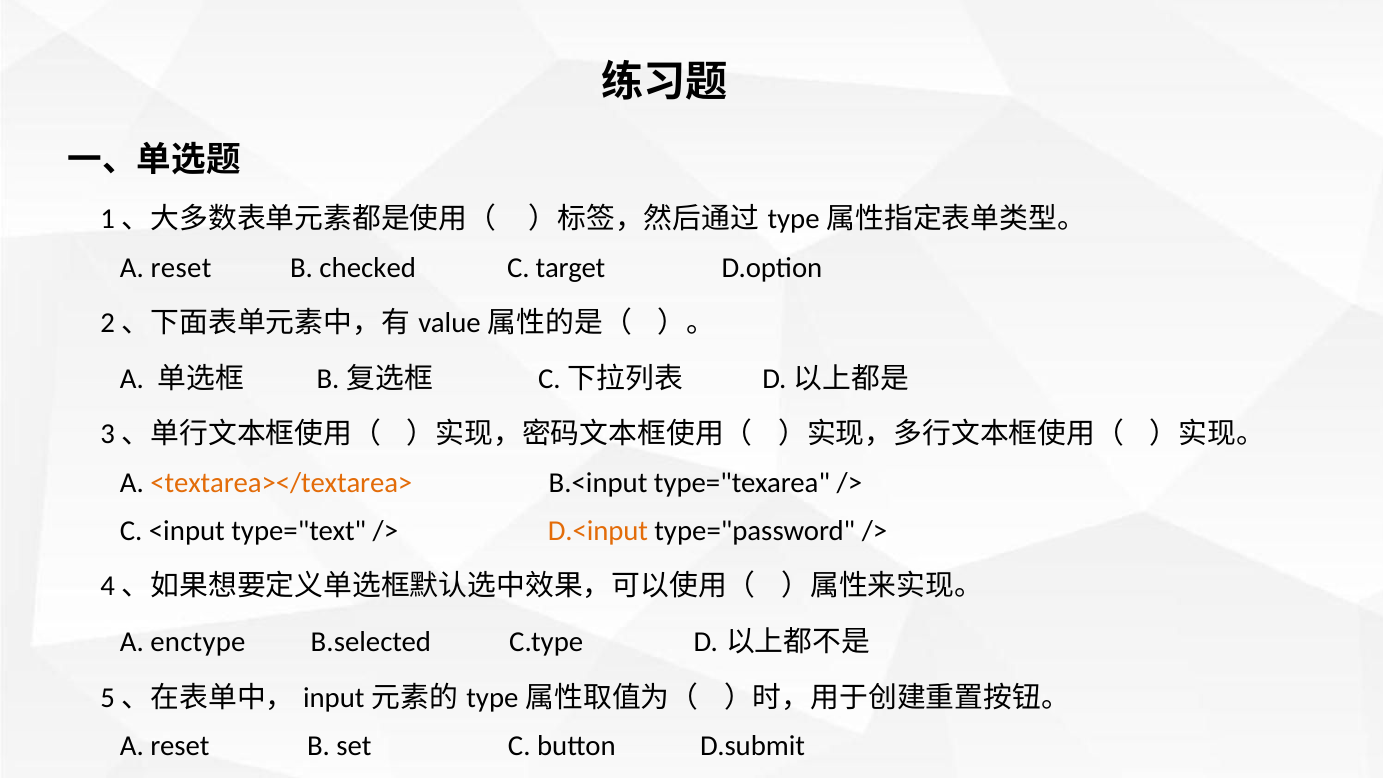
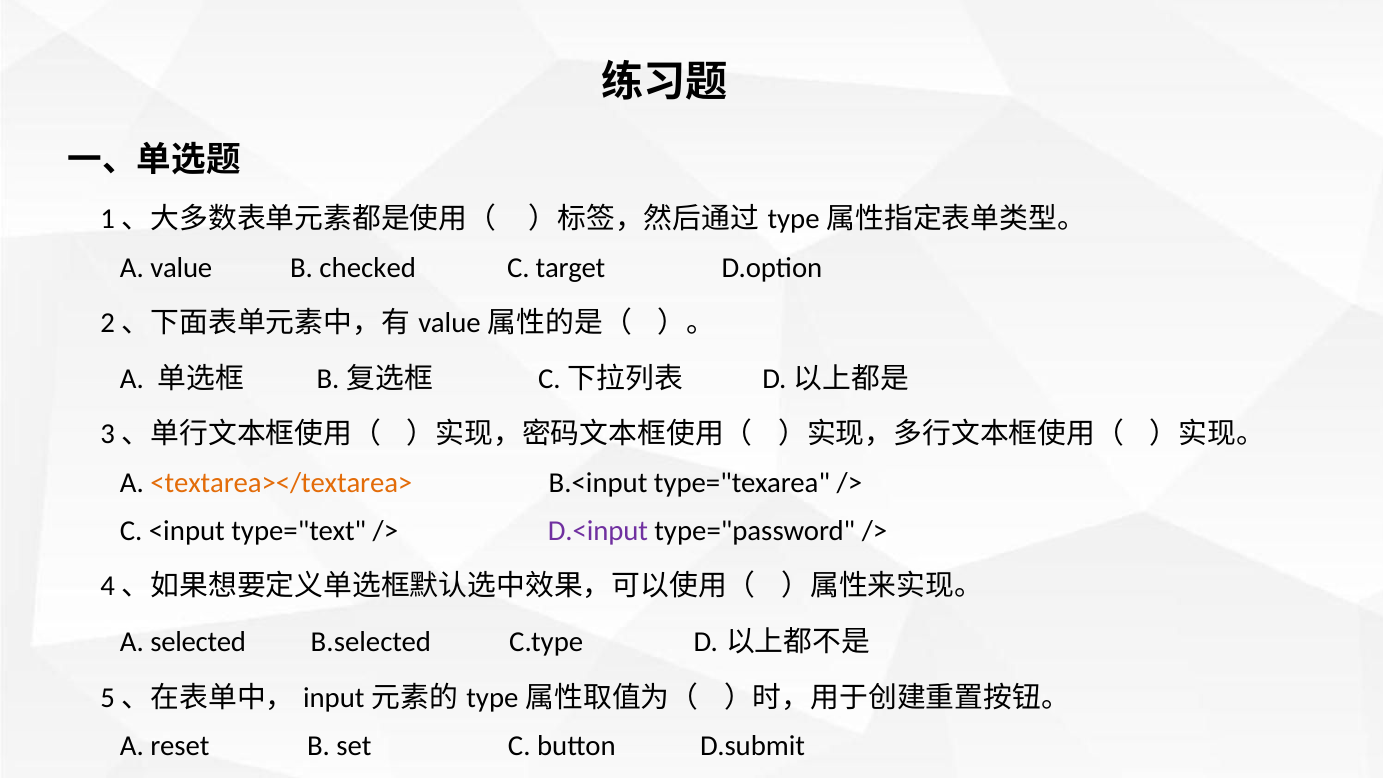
reset at (181, 268): reset -> value
D.<input colour: orange -> purple
enctype: enctype -> selected
